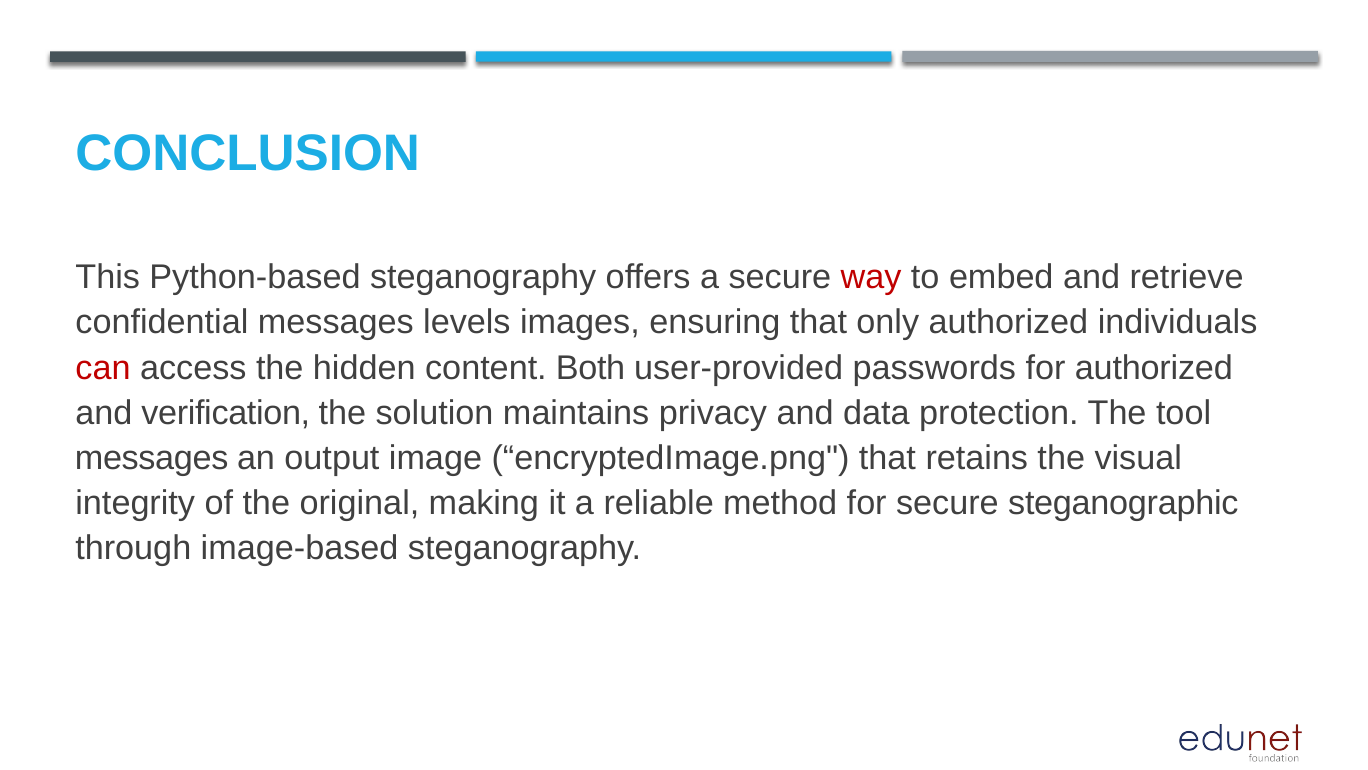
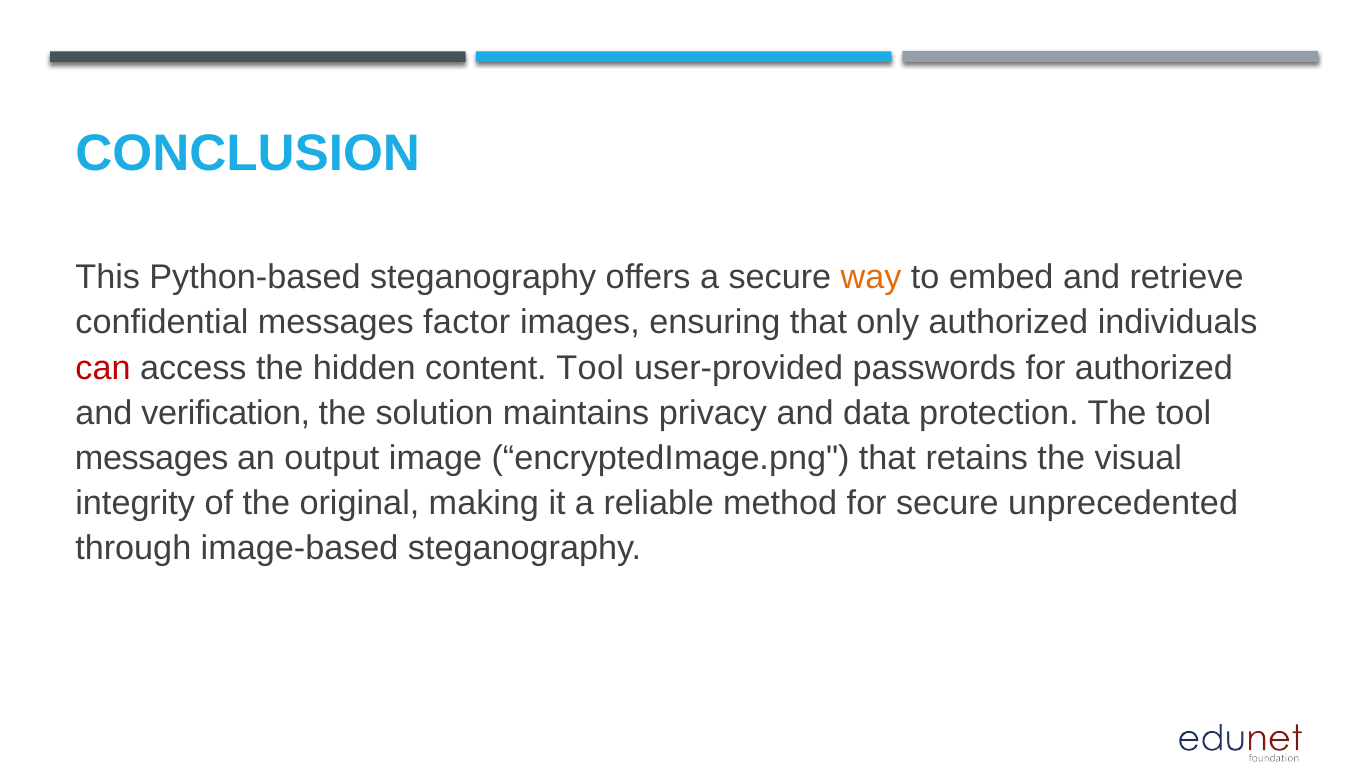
way colour: red -> orange
levels: levels -> factor
content Both: Both -> Tool
steganographic: steganographic -> unprecedented
